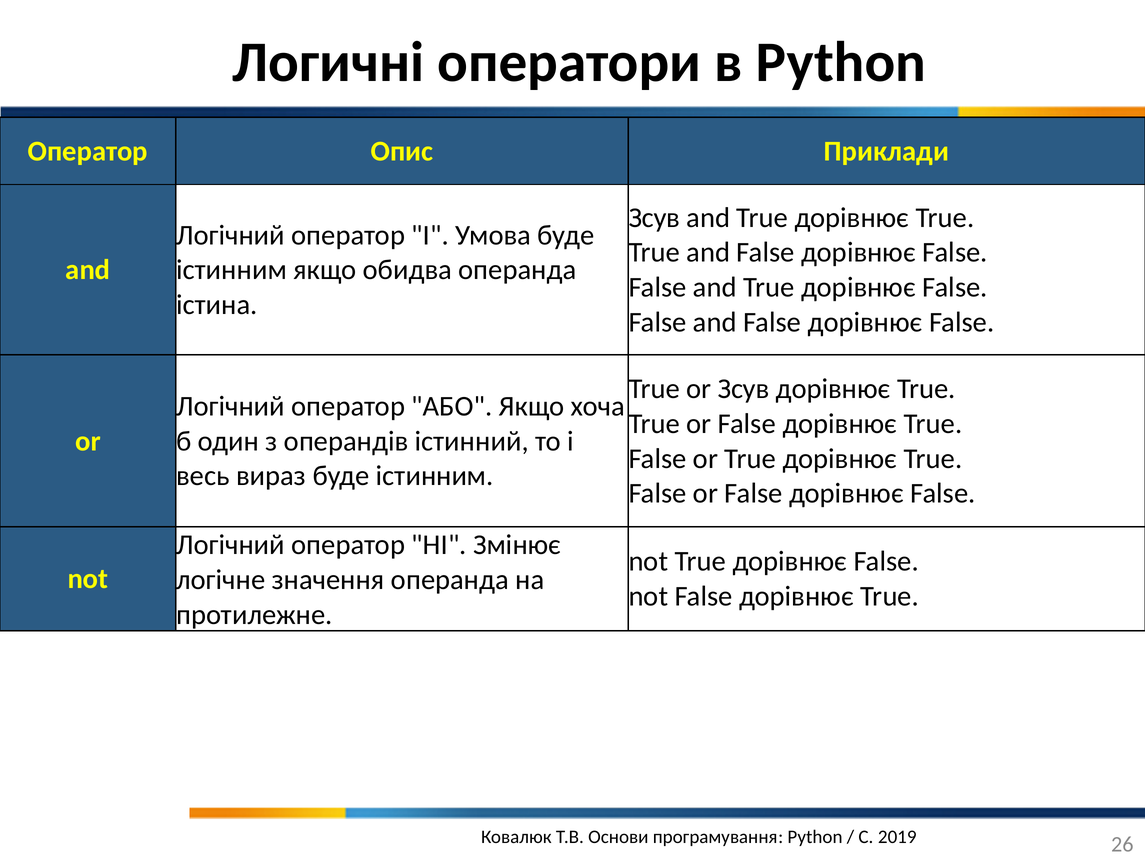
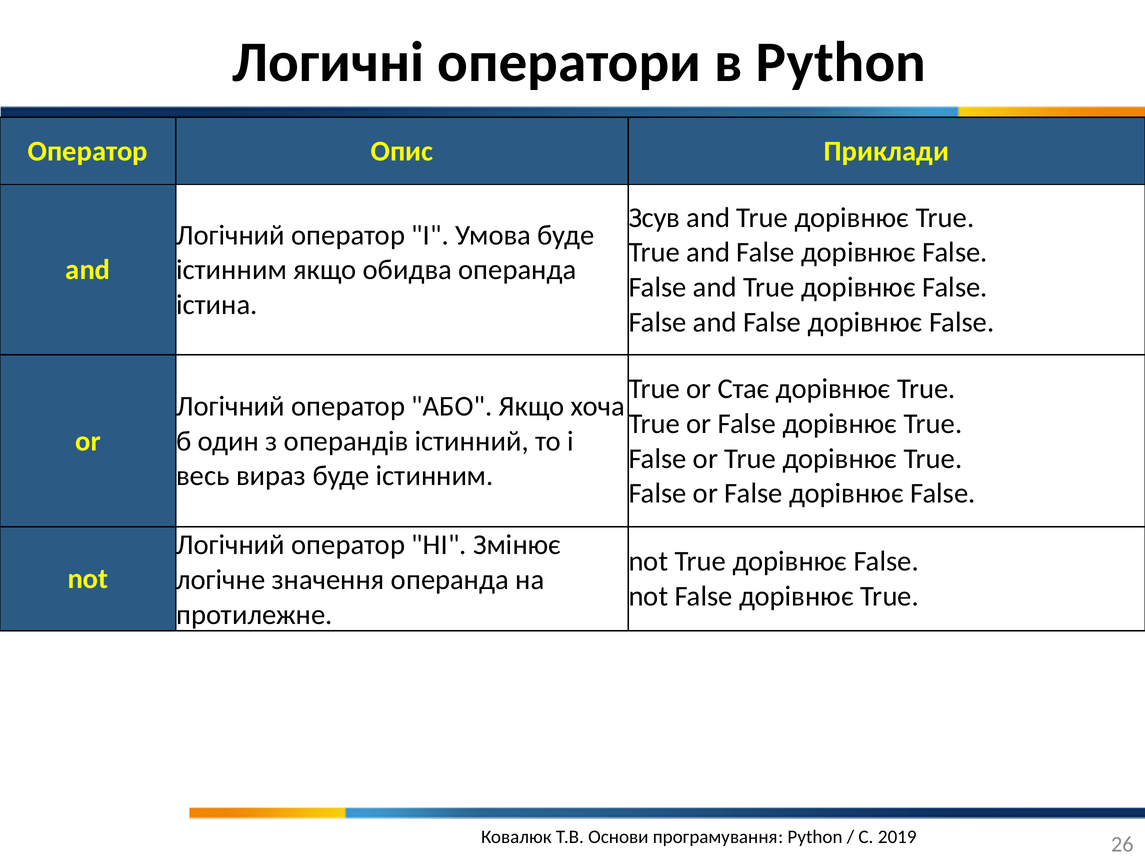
or Зсув: Зсув -> Стає
